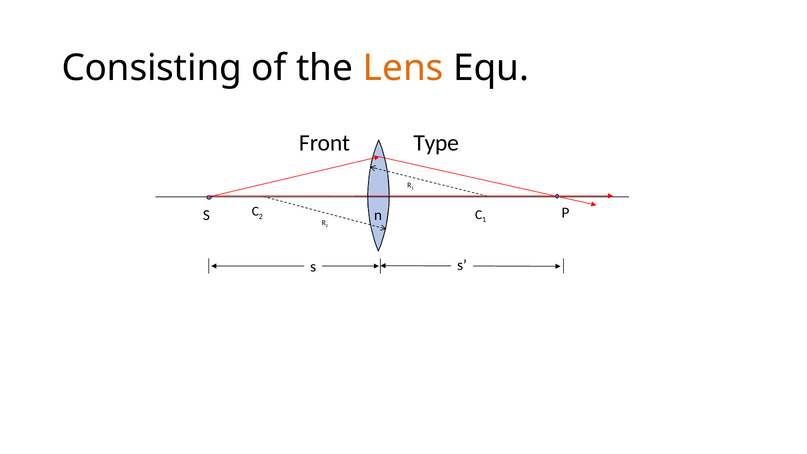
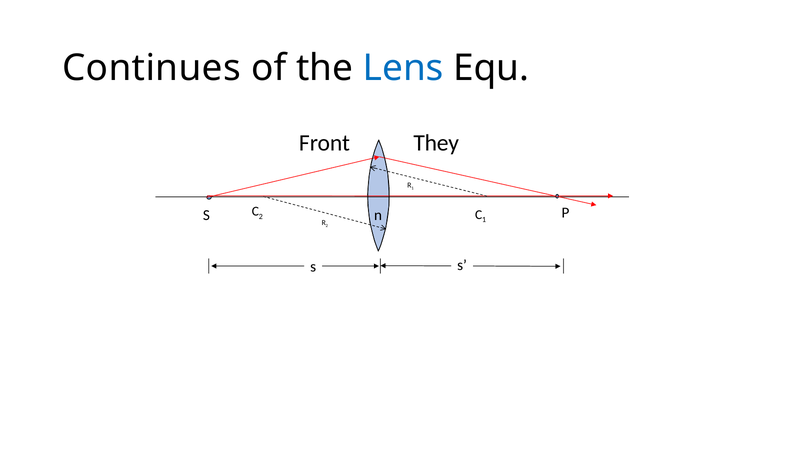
Consisting: Consisting -> Continues
Lens colour: orange -> blue
Type: Type -> They
